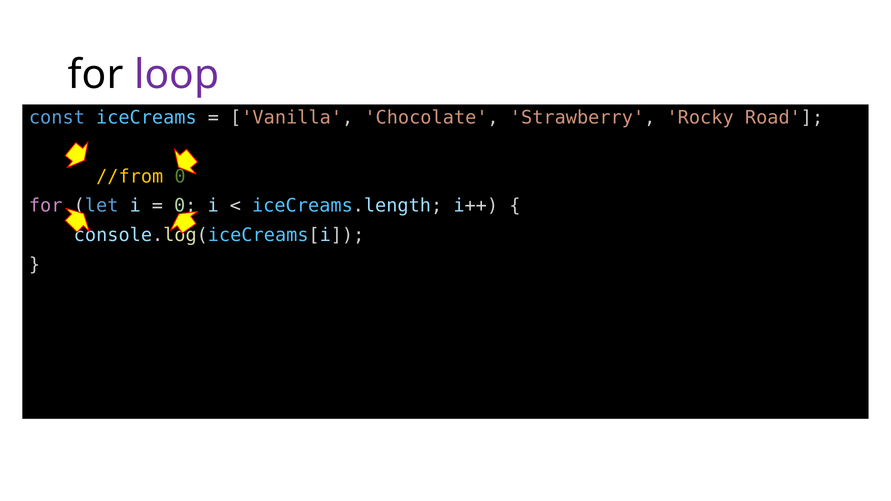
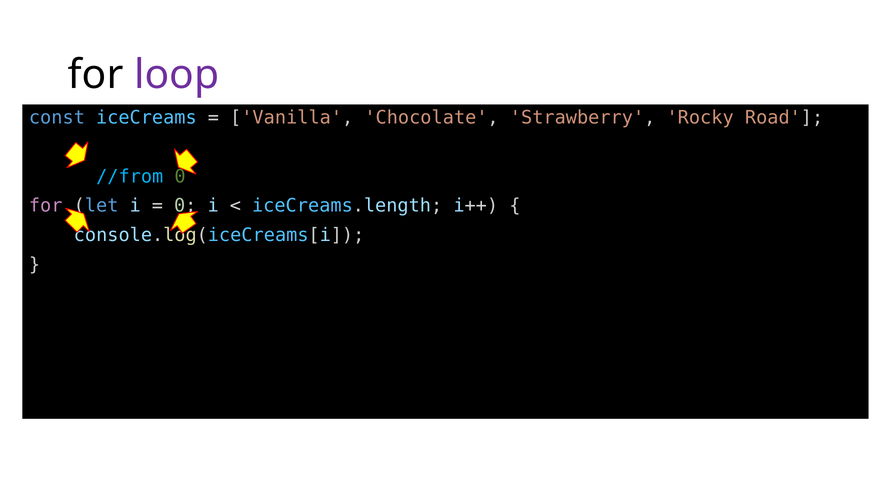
//from colour: yellow -> light blue
